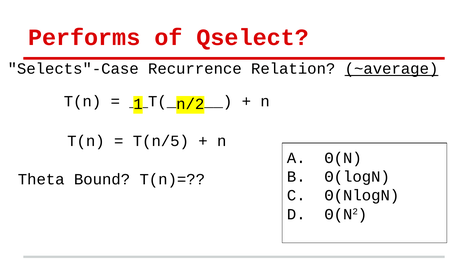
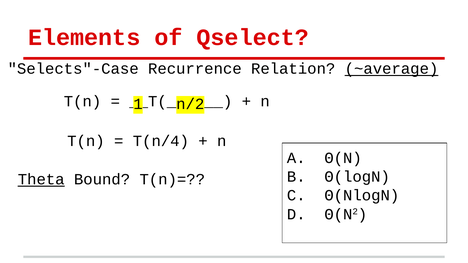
Performs: Performs -> Elements
T(n/5: T(n/5 -> T(n/4
Theta underline: none -> present
